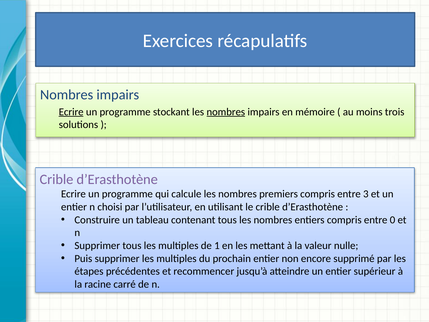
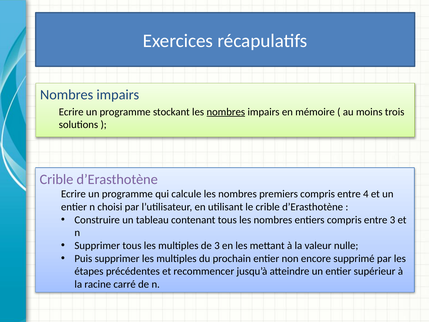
Ecrire at (71, 112) underline: present -> none
3: 3 -> 4
entre 0: 0 -> 3
de 1: 1 -> 3
